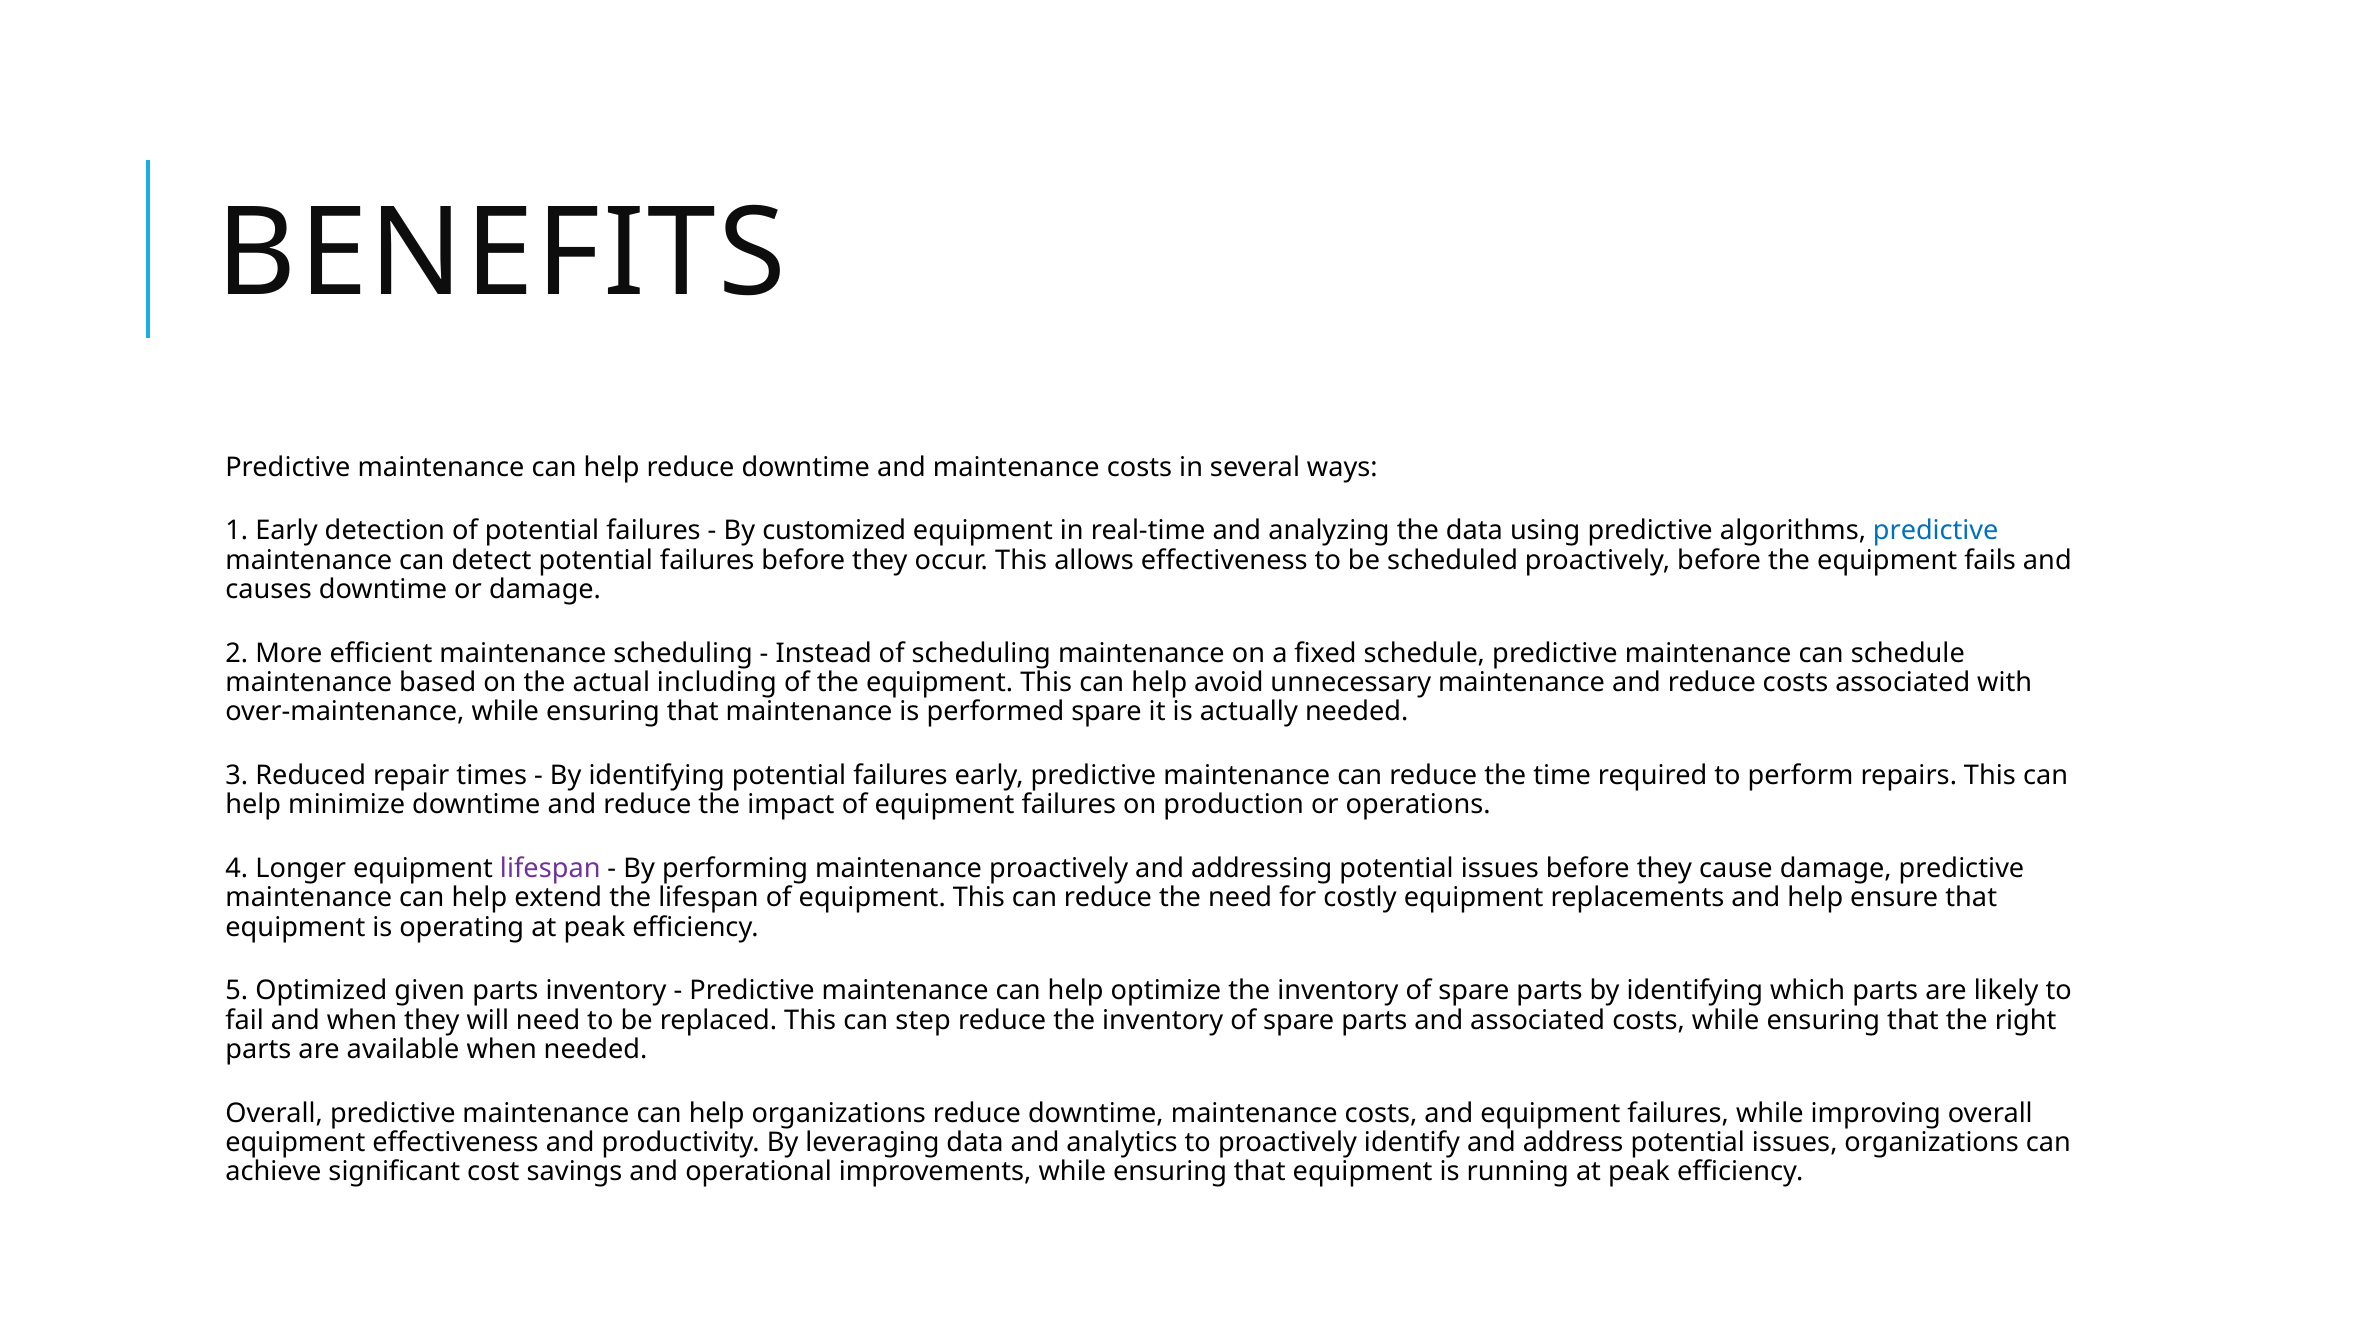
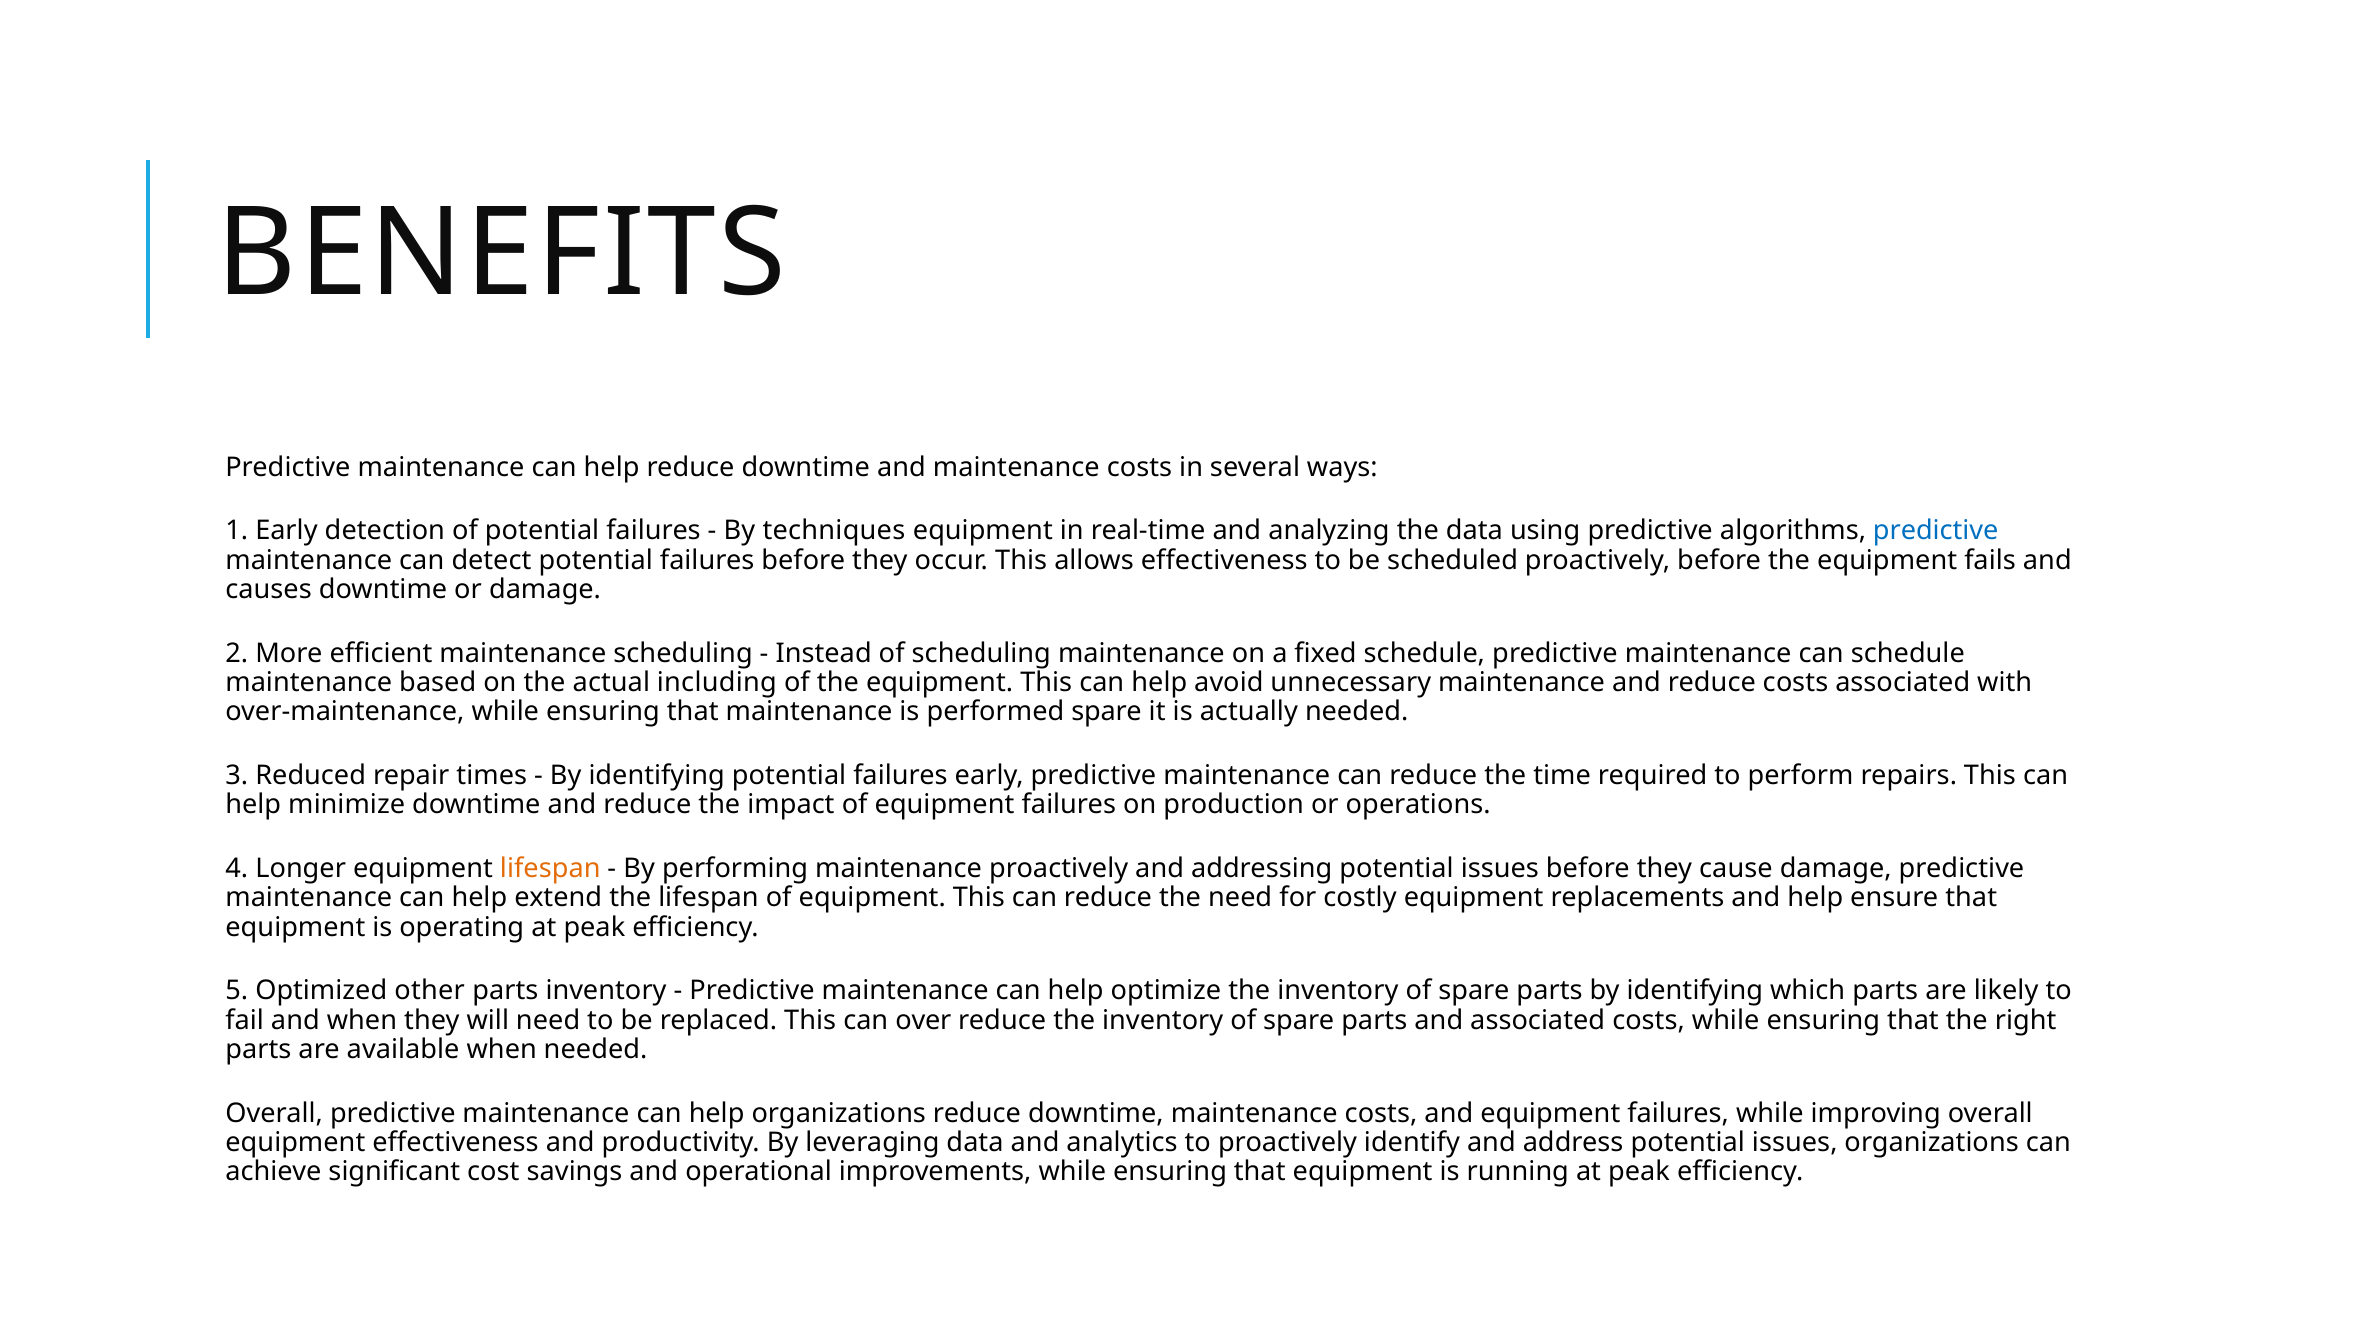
customized: customized -> techniques
lifespan at (550, 869) colour: purple -> orange
given: given -> other
step: step -> over
